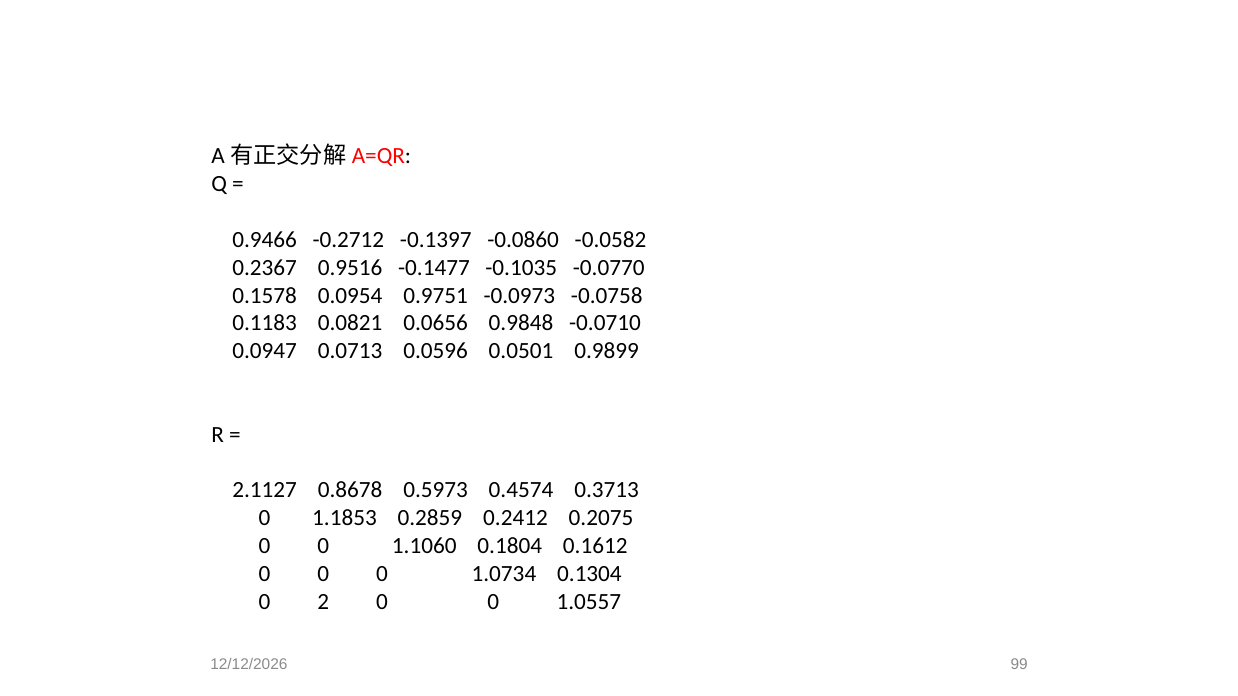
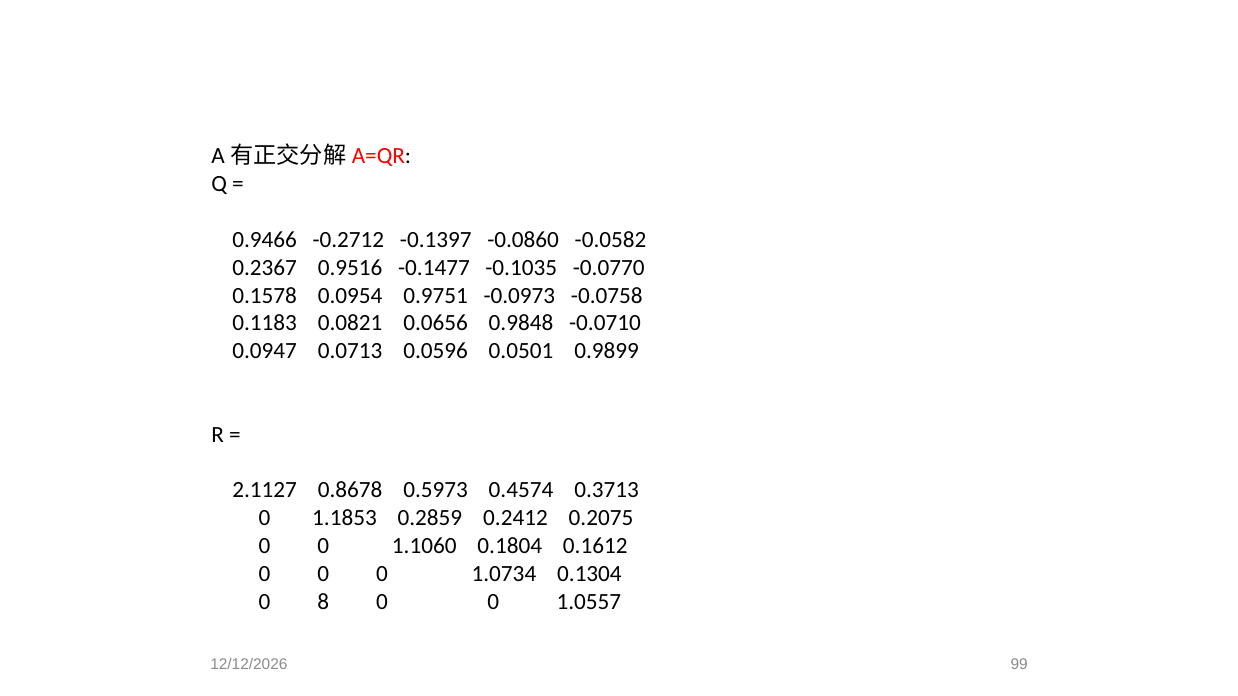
2: 2 -> 8
